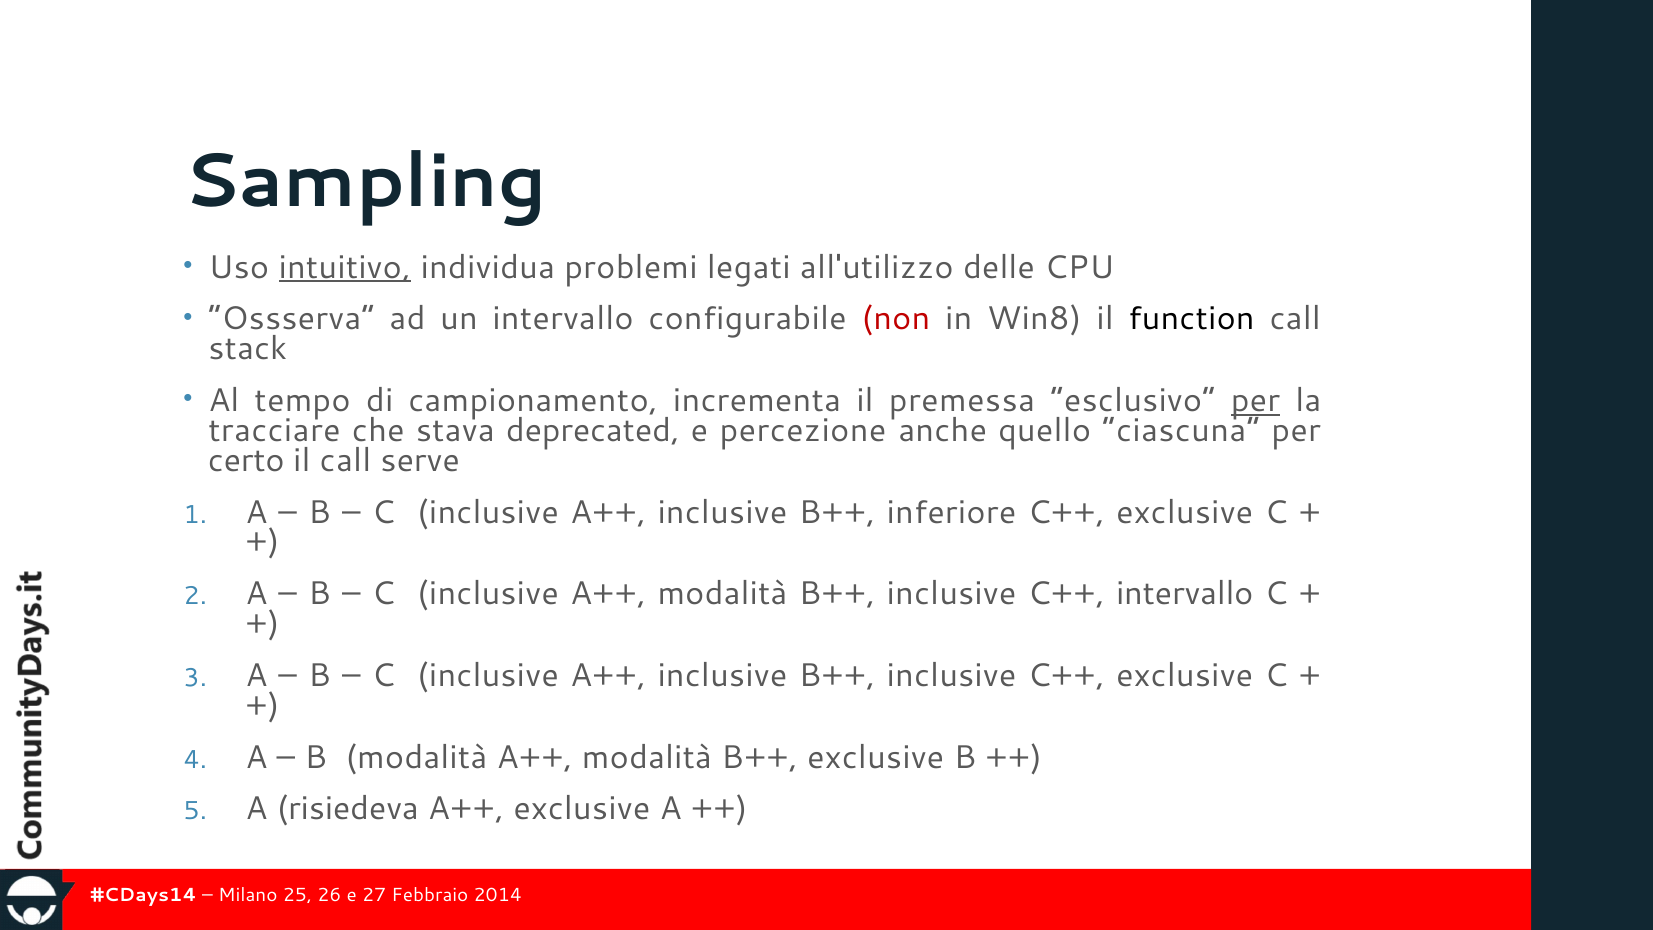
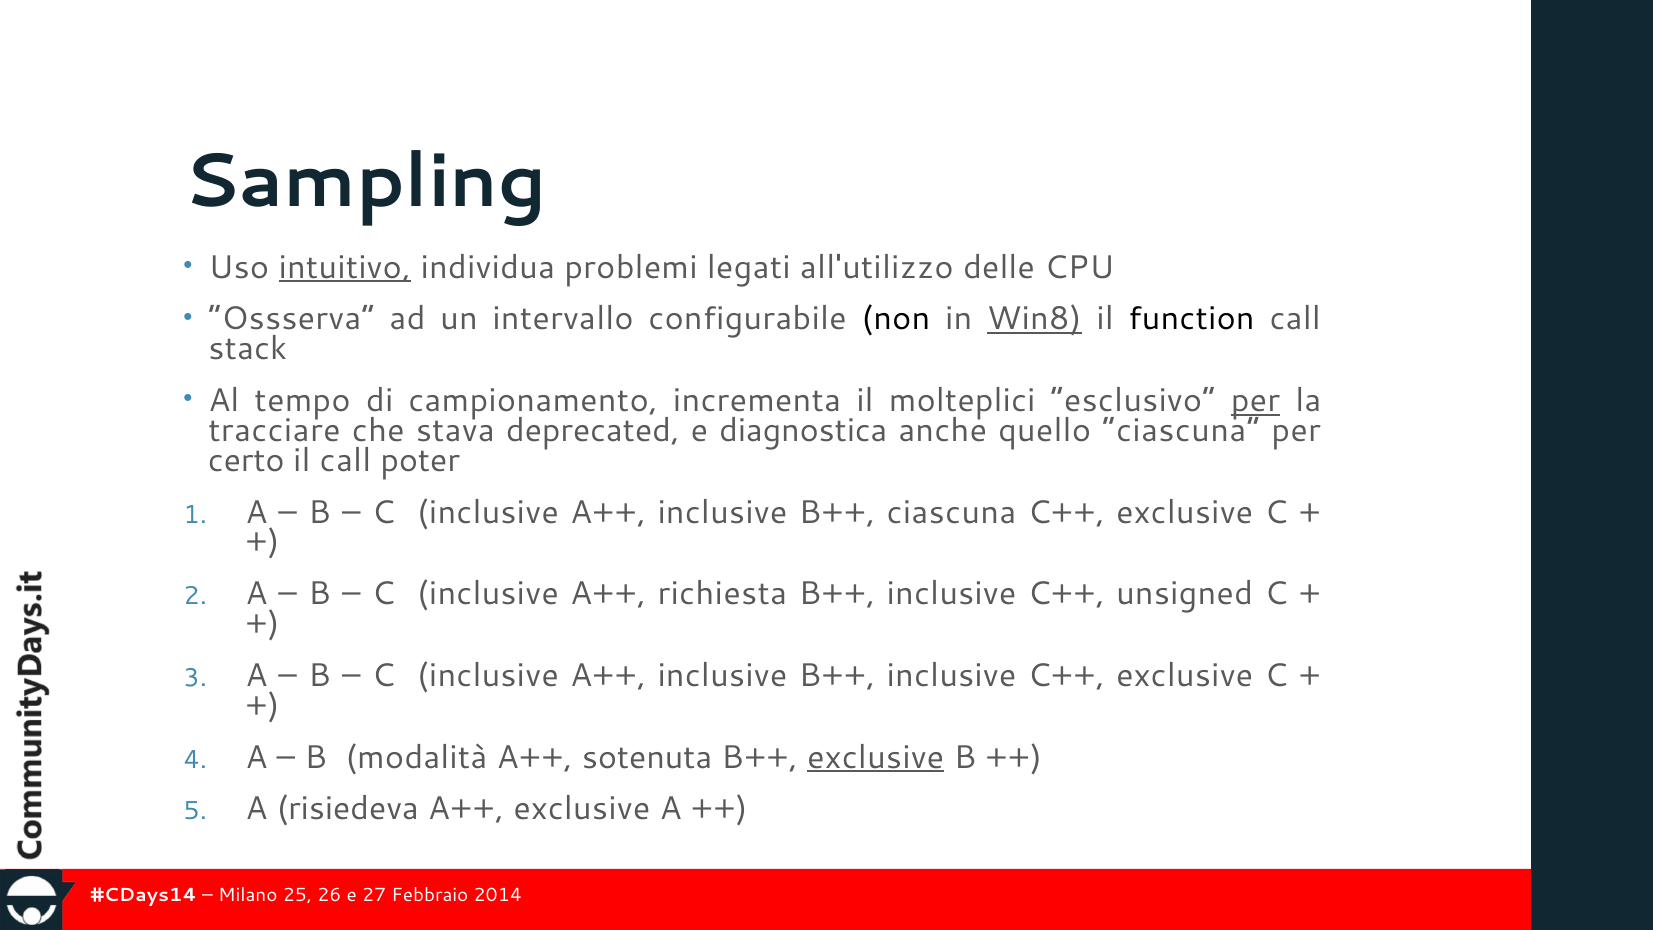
non colour: red -> black
Win8 underline: none -> present
premessa: premessa -> molteplici
percezione: percezione -> diagnostica
serve: serve -> poter
B++ inferiore: inferiore -> ciascuna
inclusive A++ modalità: modalità -> richiesta
C++ intervallo: intervallo -> unsigned
modalità at (647, 757): modalità -> sotenuta
exclusive at (876, 757) underline: none -> present
